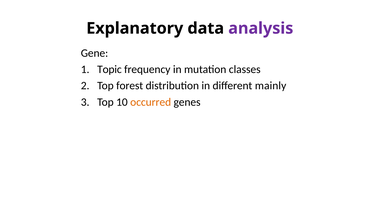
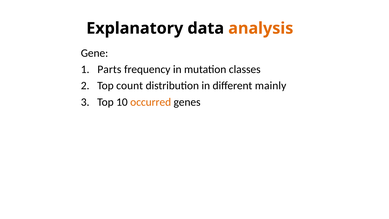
analysis colour: purple -> orange
Topic: Topic -> Parts
forest: forest -> count
